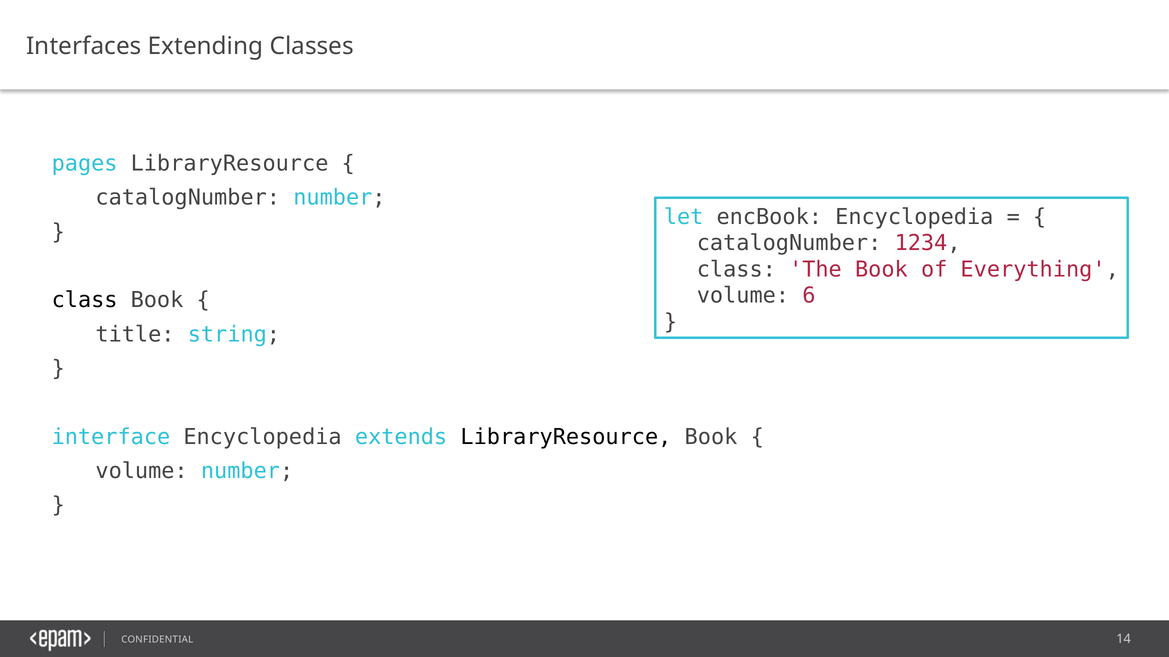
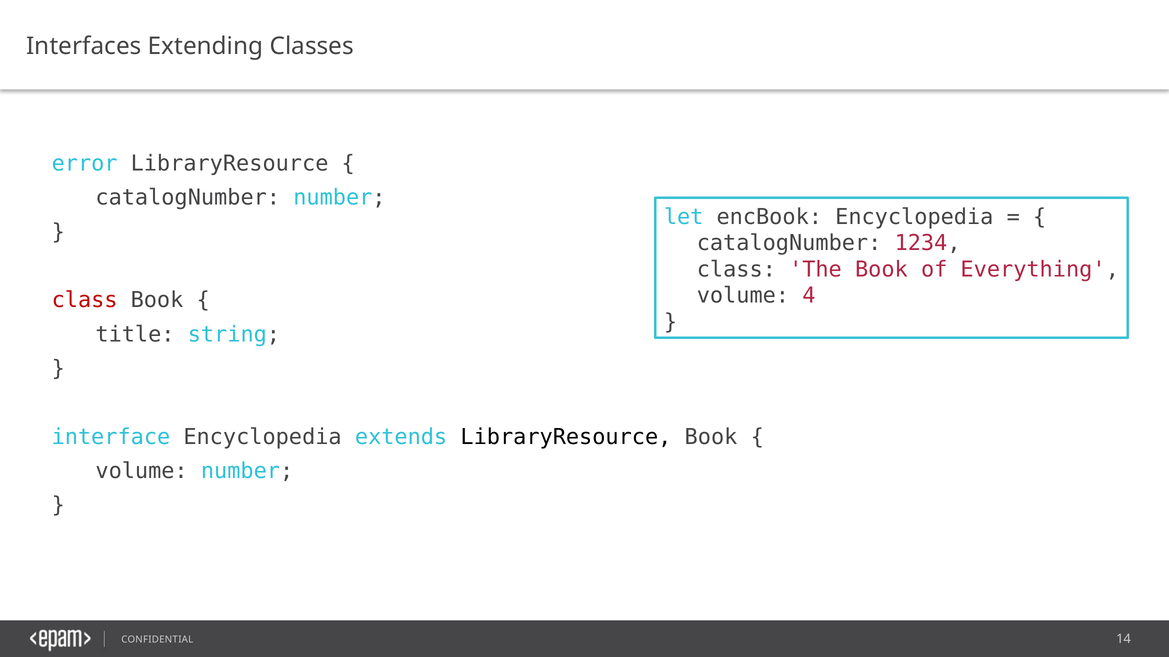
pages: pages -> error
6: 6 -> 4
class at (85, 300) colour: black -> red
